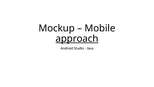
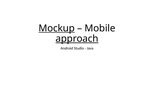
Mockup underline: none -> present
